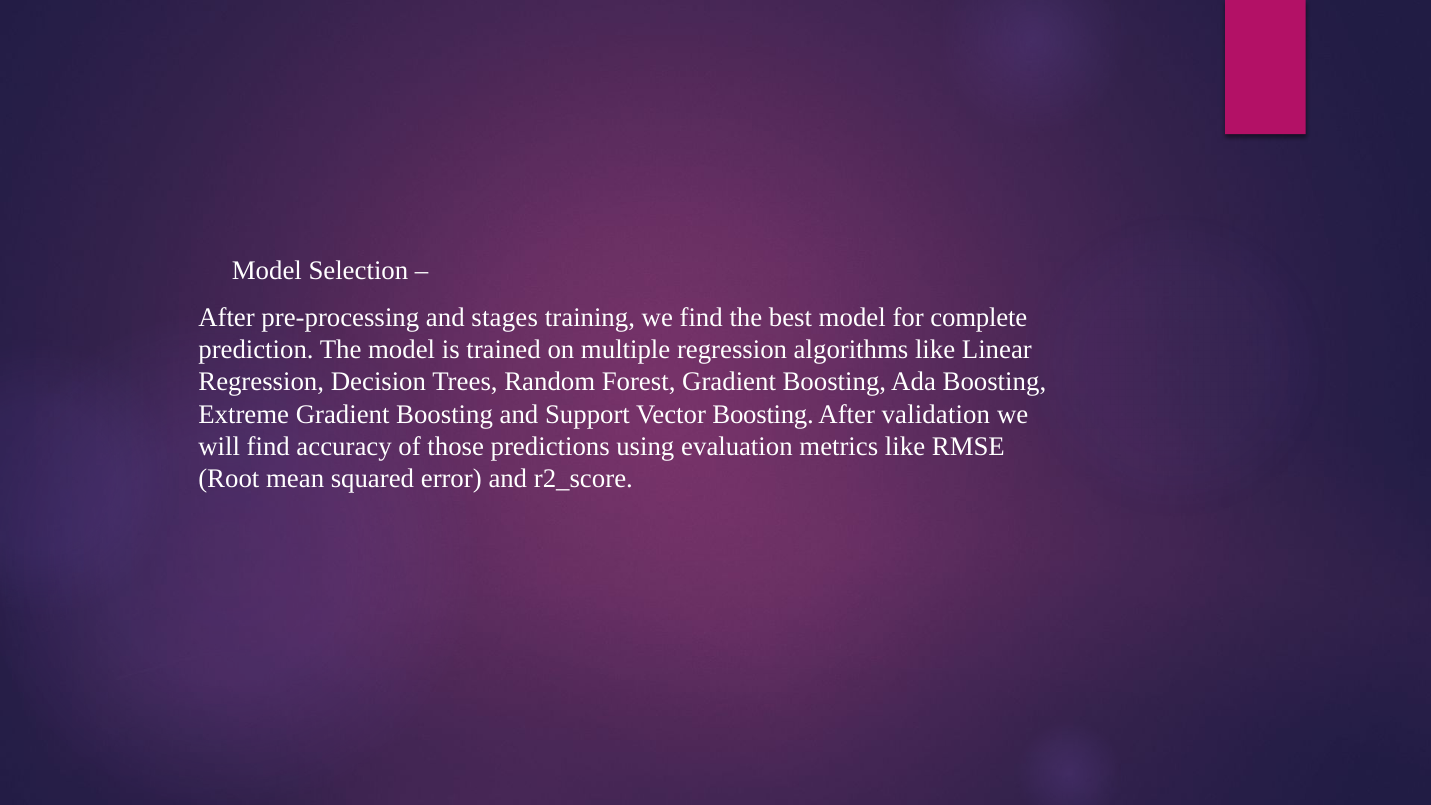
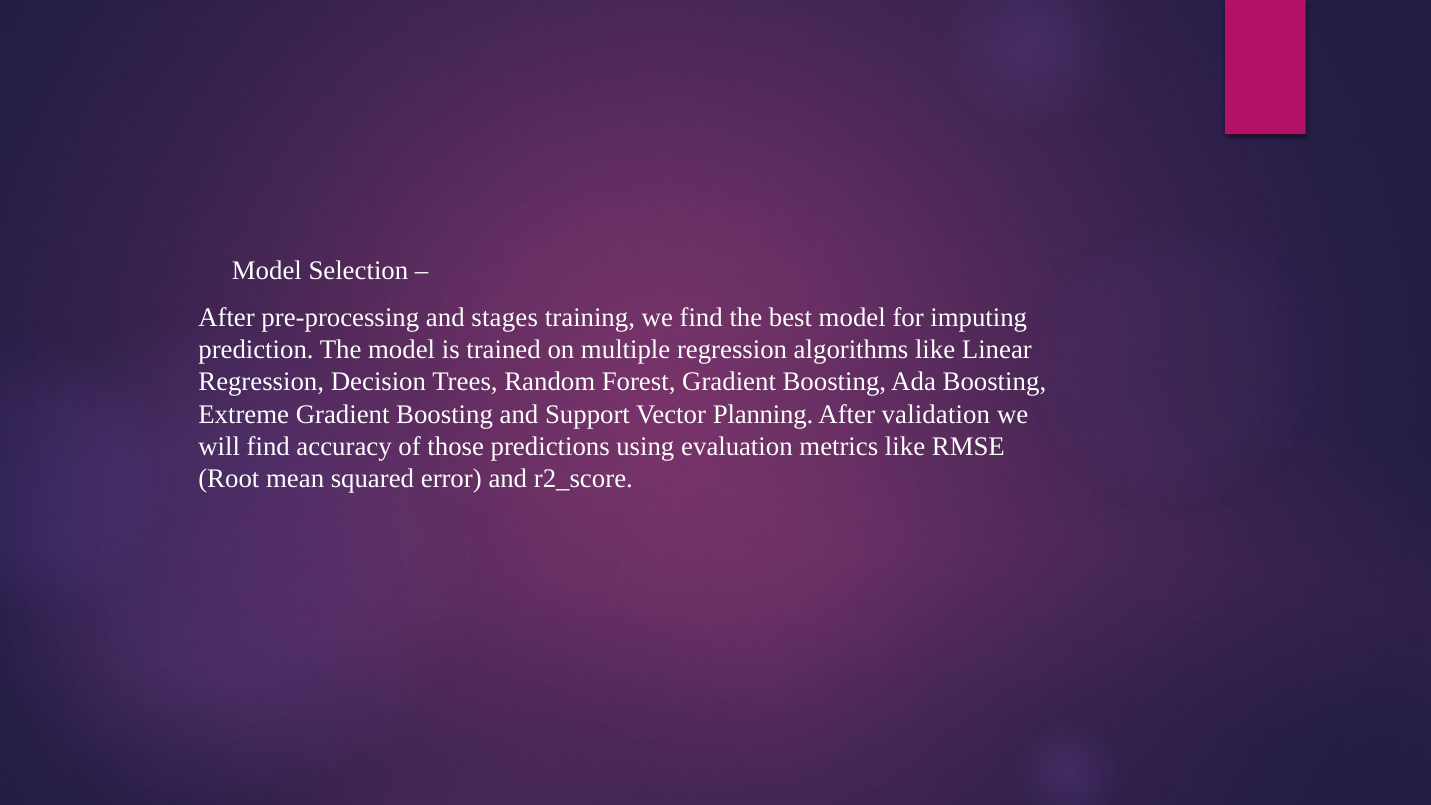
complete: complete -> imputing
Vector Boosting: Boosting -> Planning
